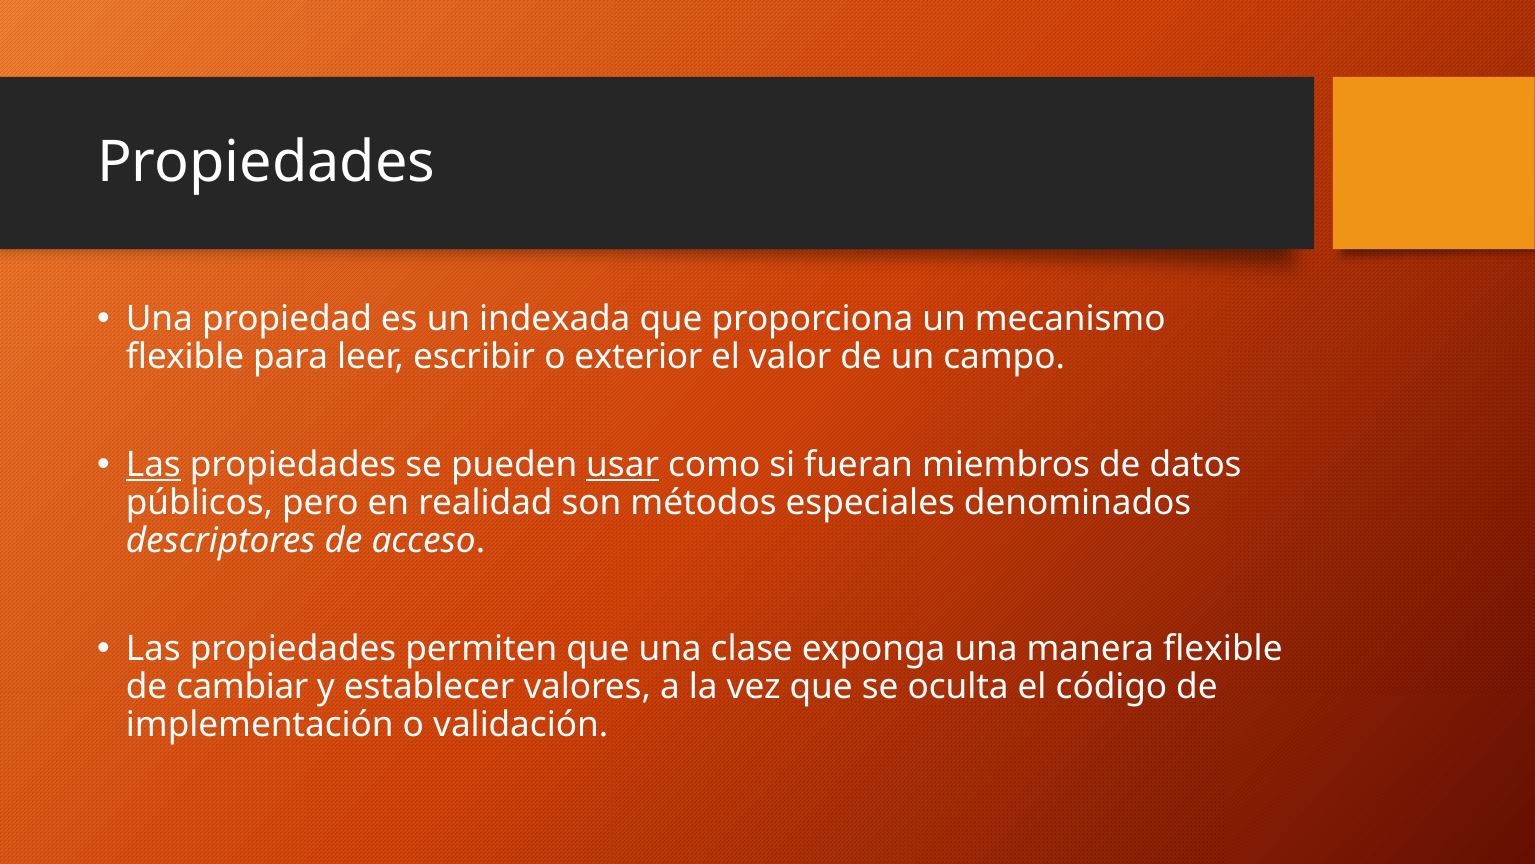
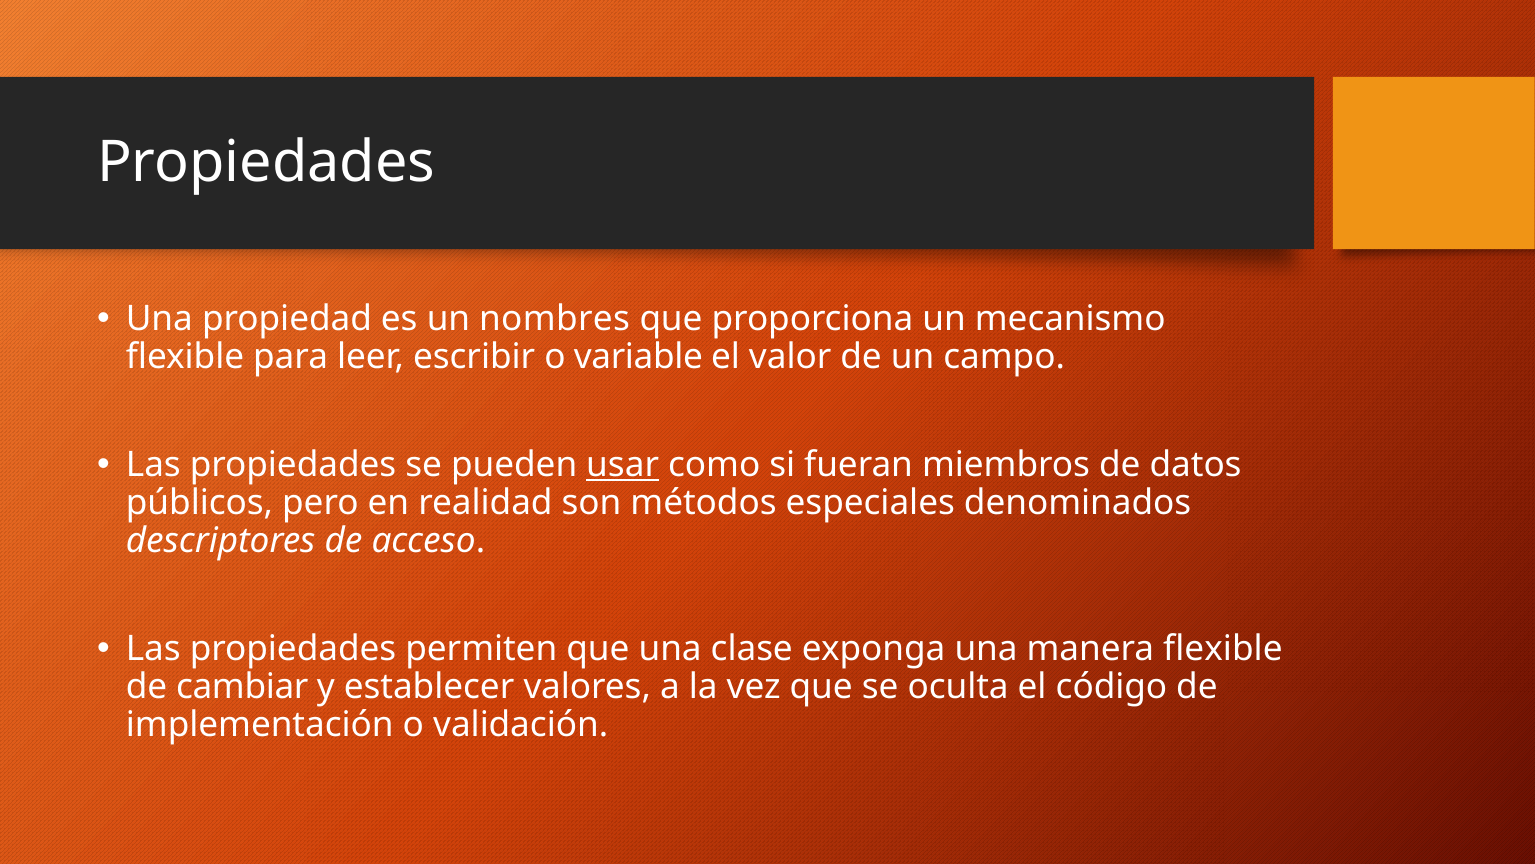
indexada: indexada -> nombres
exterior: exterior -> variable
Las at (153, 465) underline: present -> none
